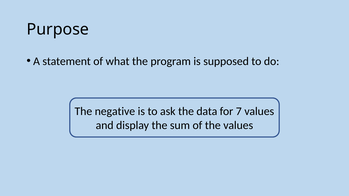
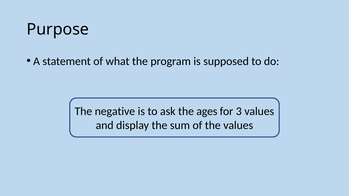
data: data -> ages
7: 7 -> 3
